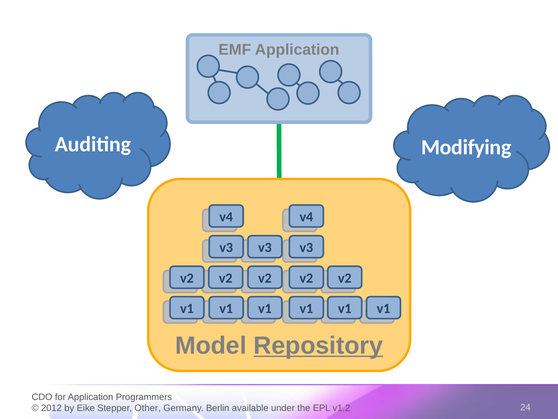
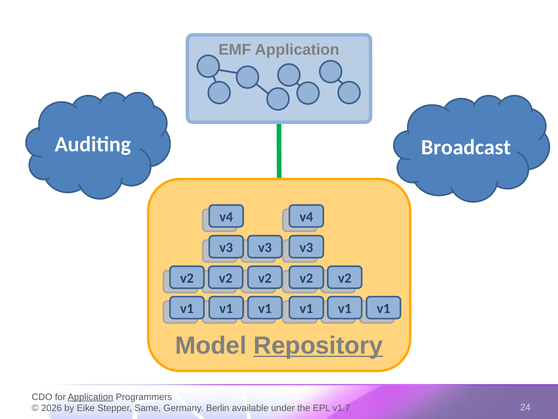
Modifying: Modifying -> Broadcast
Application at (91, 397) underline: none -> present
2012: 2012 -> 2026
Other: Other -> Same
v1.2: v1.2 -> v1.7
